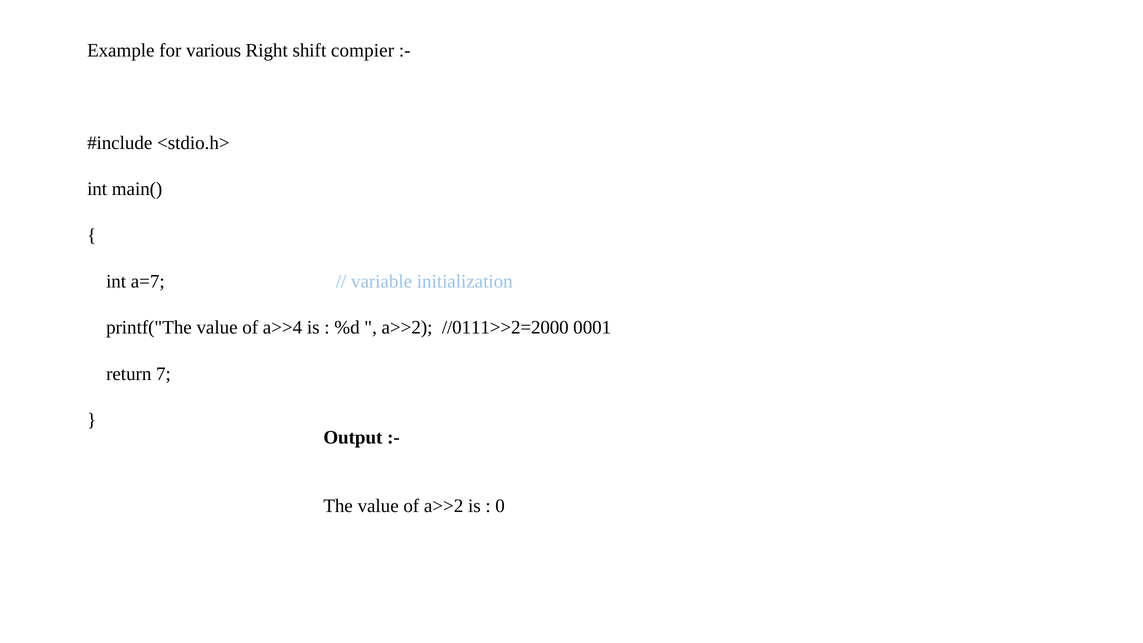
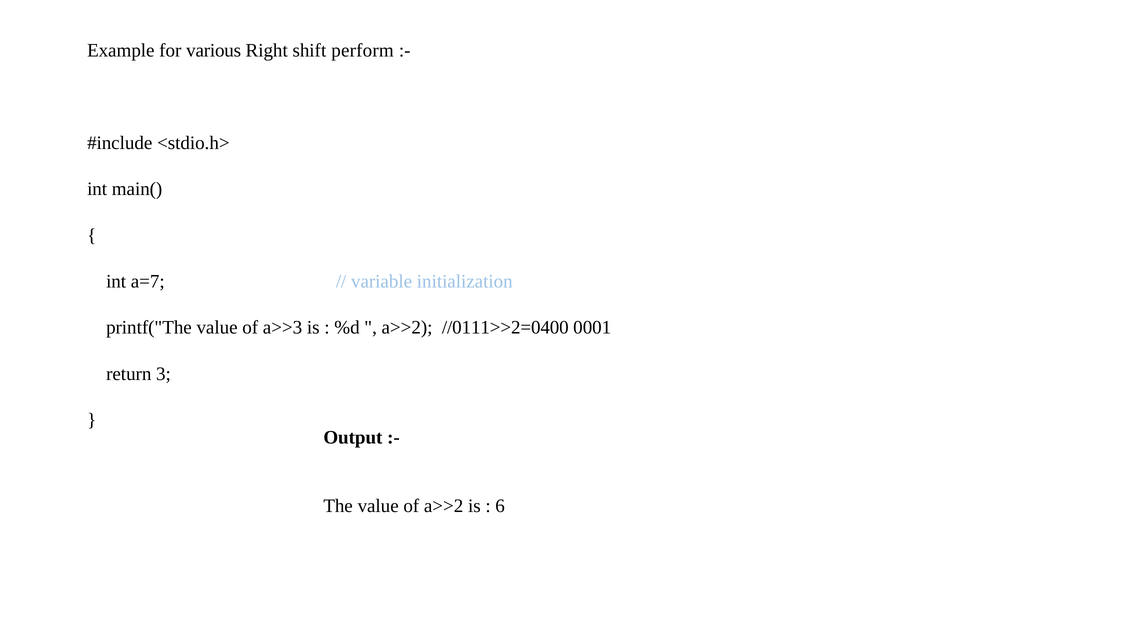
compier: compier -> perform
a>>4: a>>4 -> a>>3
//0111>>2=2000: //0111>>2=2000 -> //0111>>2=0400
7: 7 -> 3
0: 0 -> 6
